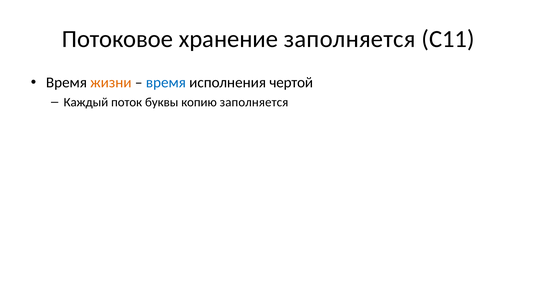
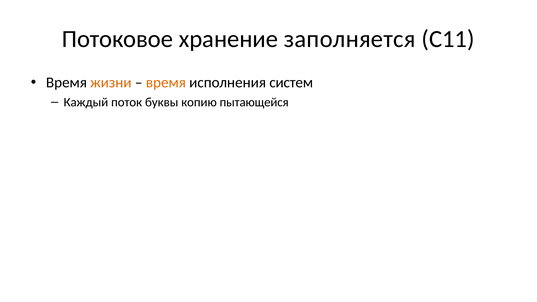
время at (166, 83) colour: blue -> orange
чертой: чертой -> систем
копию заполняется: заполняется -> пытающейся
